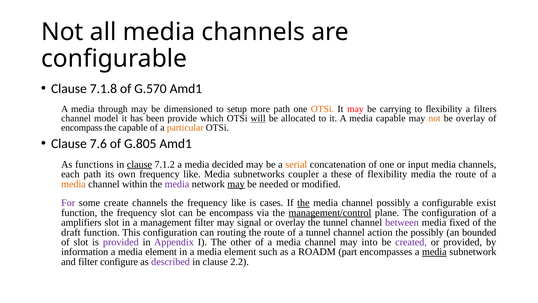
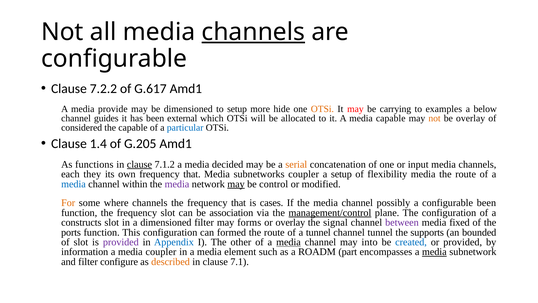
channels at (253, 32) underline: none -> present
7.1.8: 7.1.8 -> 7.2.2
G.570: G.570 -> G.617
through: through -> provide
more path: path -> hide
to flexibility: flexibility -> examples
filters: filters -> below
model: model -> guides
provide: provide -> external
will underline: present -> none
encompass at (82, 128): encompass -> considered
particular colour: orange -> blue
7.6: 7.6 -> 1.4
G.805: G.805 -> G.205
each path: path -> they
own frequency like: like -> that
a these: these -> setup
media at (73, 184) colour: orange -> blue
needed: needed -> control
For colour: purple -> orange
create: create -> where
the frequency like: like -> that
the at (303, 203) underline: present -> none
configurable exist: exist -> been
be encompass: encompass -> association
amplifiers: amplifiers -> constructs
a management: management -> dimensioned
signal: signal -> forms
the tunnel: tunnel -> signal
draft: draft -> ports
routing: routing -> formed
channel action: action -> tunnel
the possibly: possibly -> supports
Appendix colour: purple -> blue
media at (288, 242) underline: none -> present
created colour: purple -> blue
element at (161, 252): element -> coupler
described colour: purple -> orange
2.2: 2.2 -> 7.1
